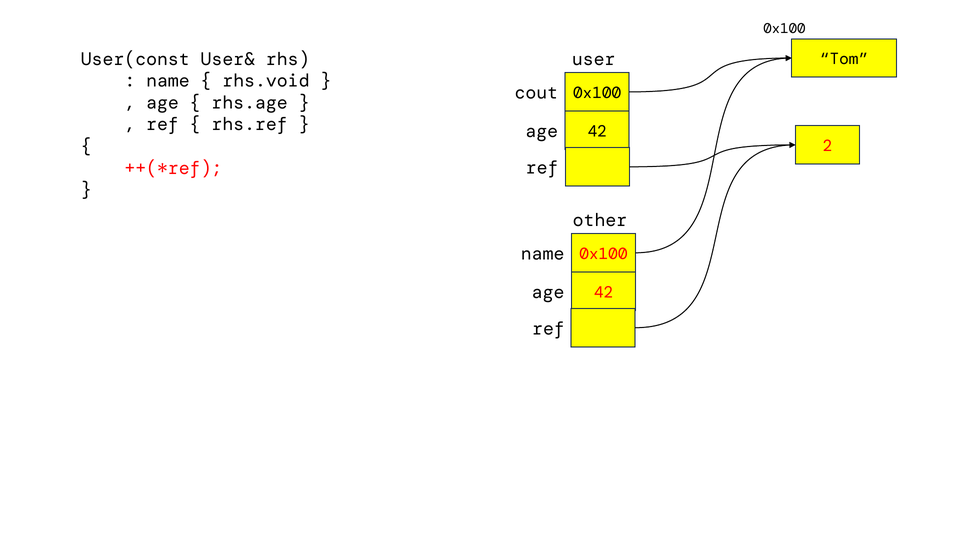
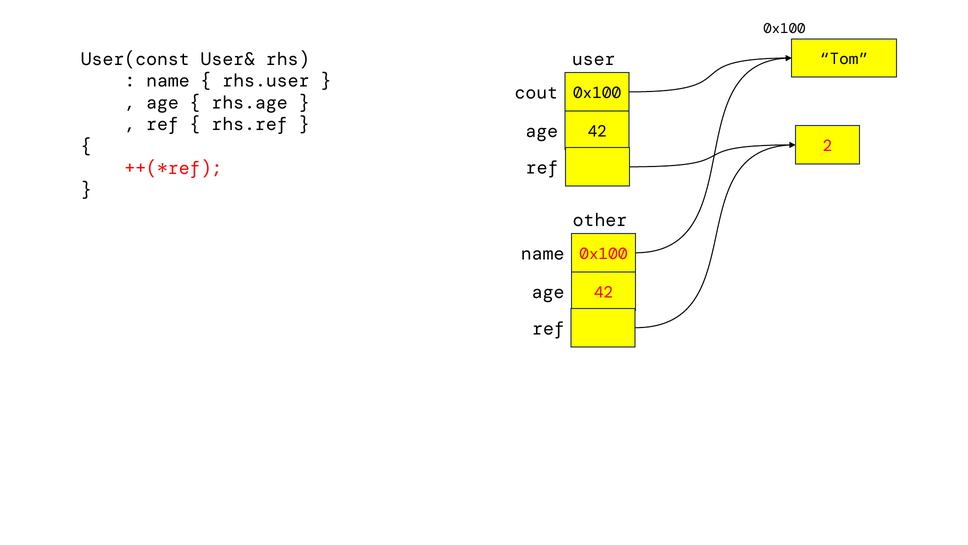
rhs.void: rhs.void -> rhs.user
